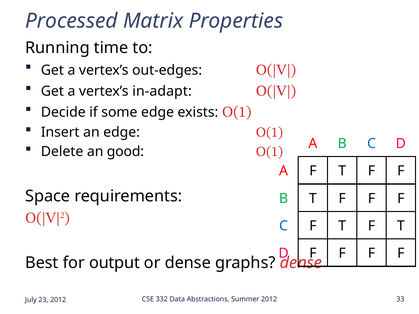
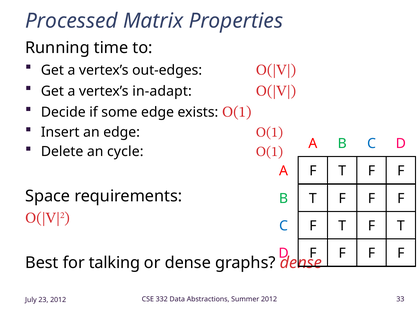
good: good -> cycle
output: output -> talking
